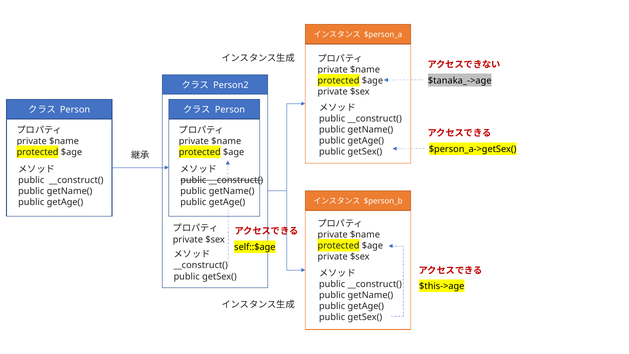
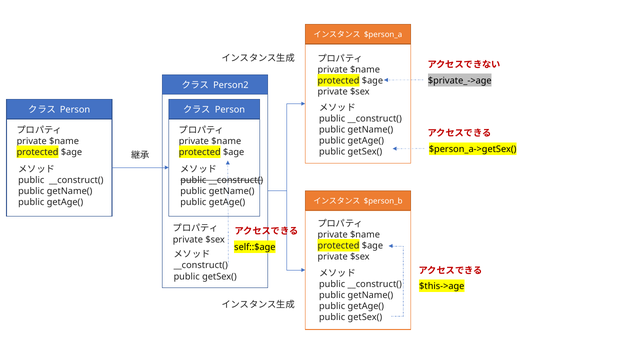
$tanaka_->age: $tanaka_->age -> $private_->age
